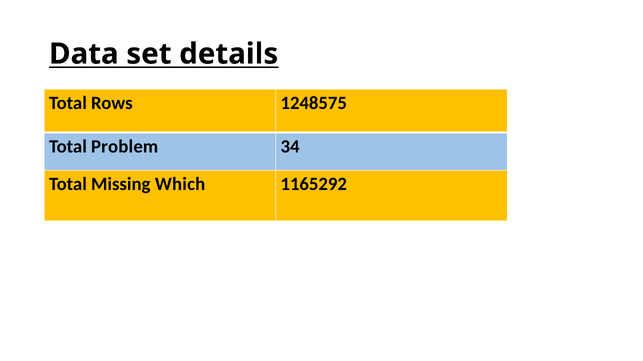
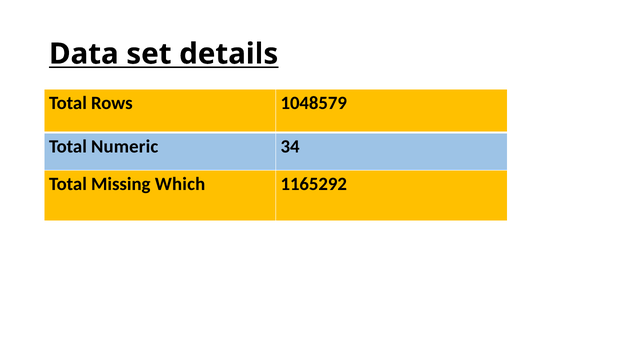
1248575: 1248575 -> 1048579
Problem: Problem -> Numeric
